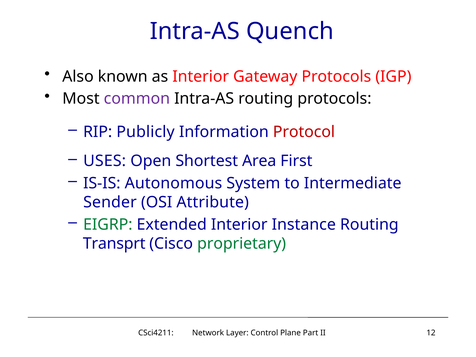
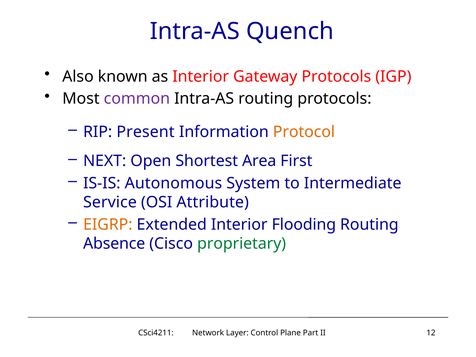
Publicly: Publicly -> Present
Protocol colour: red -> orange
USES: USES -> NEXT
Sender: Sender -> Service
EIGRP colour: green -> orange
Instance: Instance -> Flooding
Transprt: Transprt -> Absence
